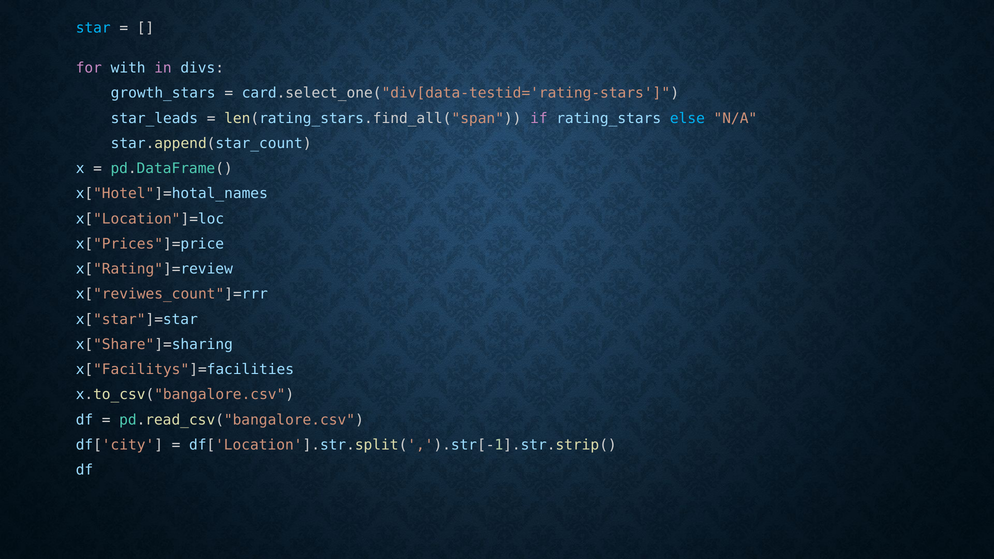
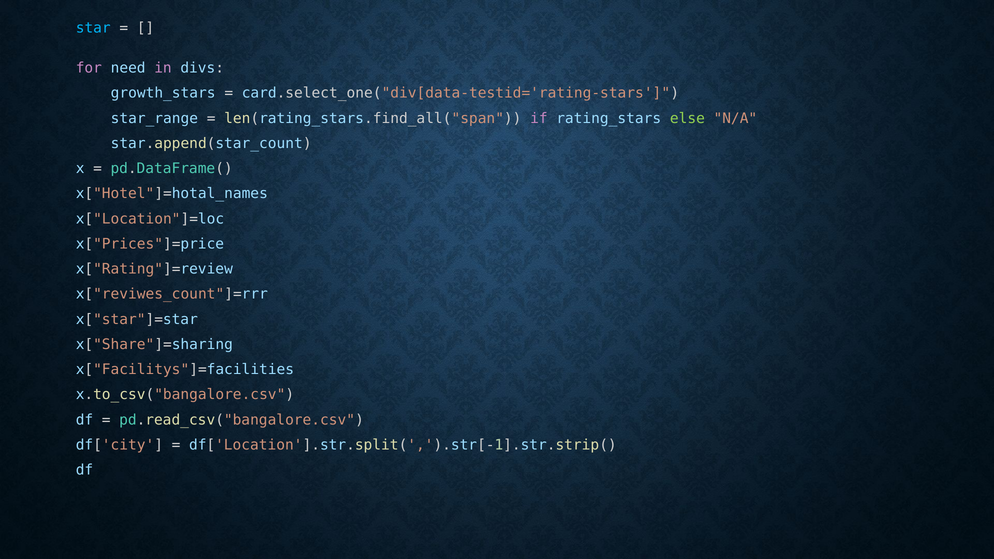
with: with -> need
star_leads: star_leads -> star_range
else colour: light blue -> light green
